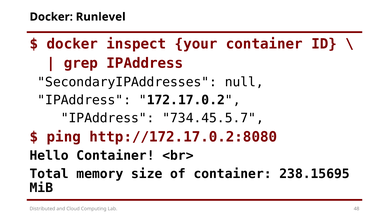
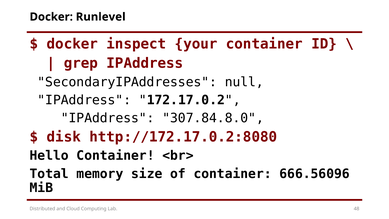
734.45.5.7: 734.45.5.7 -> 307.84.8.0
ping: ping -> disk
238.15695: 238.15695 -> 666.56096
